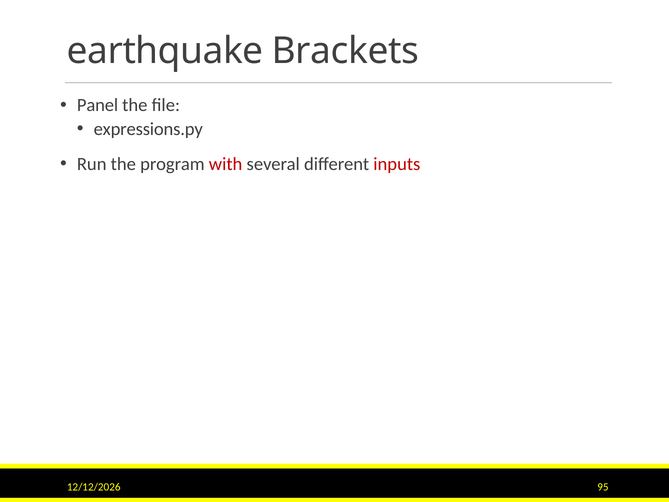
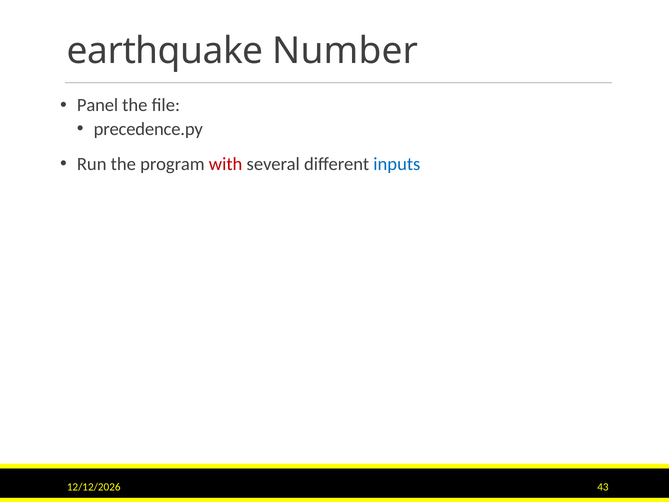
Brackets: Brackets -> Number
expressions.py: expressions.py -> precedence.py
inputs colour: red -> blue
95: 95 -> 43
